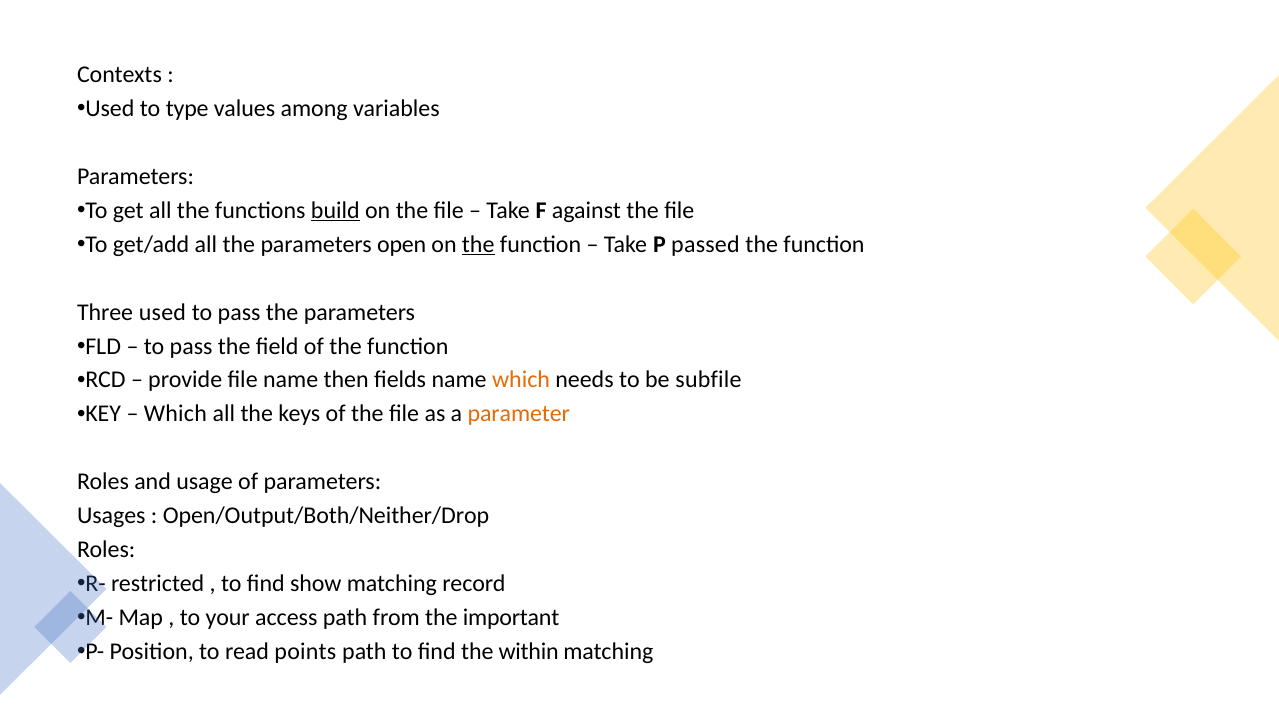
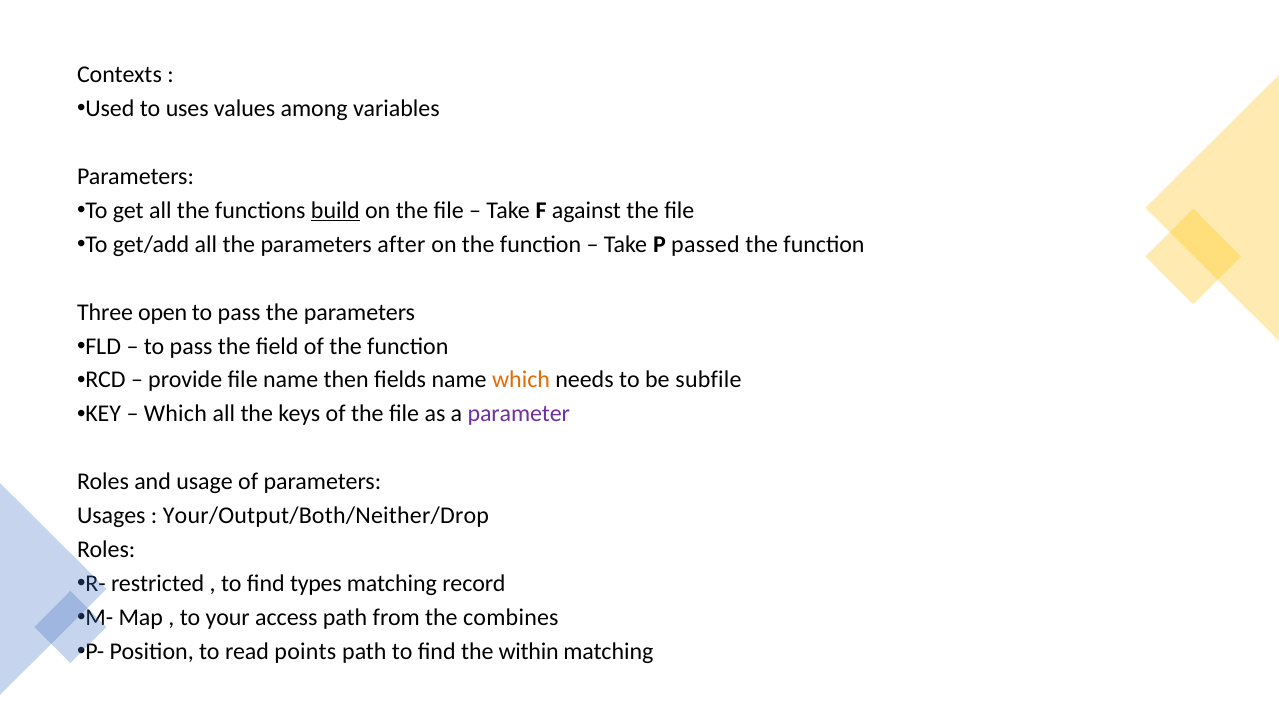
type: type -> uses
open: open -> after
the at (478, 244) underline: present -> none
Three used: used -> open
parameter colour: orange -> purple
Open/Output/Both/Neither/Drop: Open/Output/Both/Neither/Drop -> Your/Output/Both/Neither/Drop
show: show -> types
important: important -> combines
